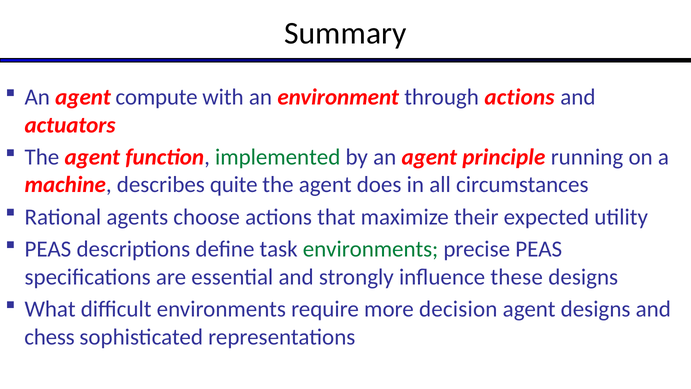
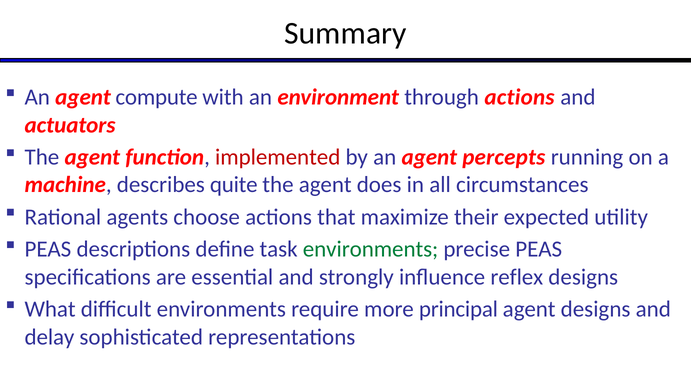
implemented colour: green -> red
principle: principle -> percepts
these: these -> reflex
decision: decision -> principal
chess: chess -> delay
